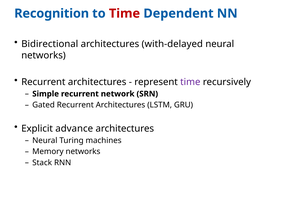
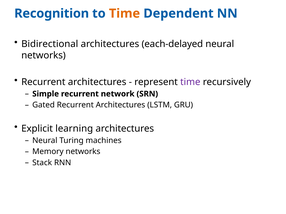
Time at (125, 13) colour: red -> orange
with-delayed: with-delayed -> each-delayed
advance: advance -> learning
